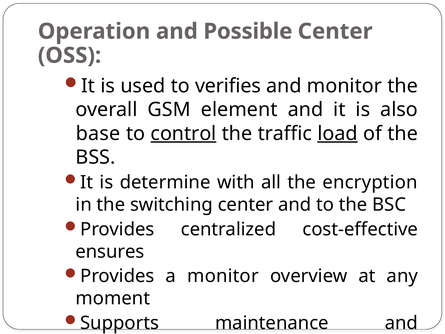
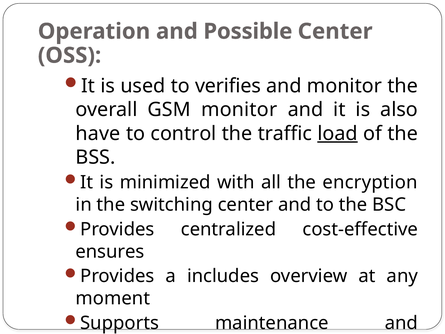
GSM element: element -> monitor
base: base -> have
control underline: present -> none
determine: determine -> minimized
a monitor: monitor -> includes
